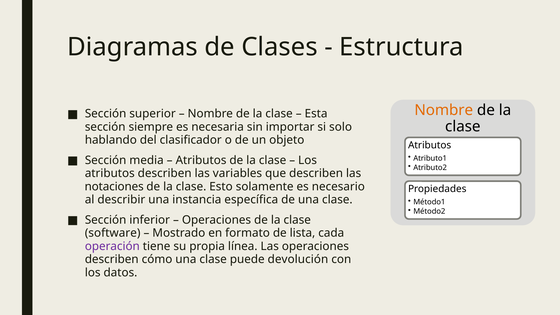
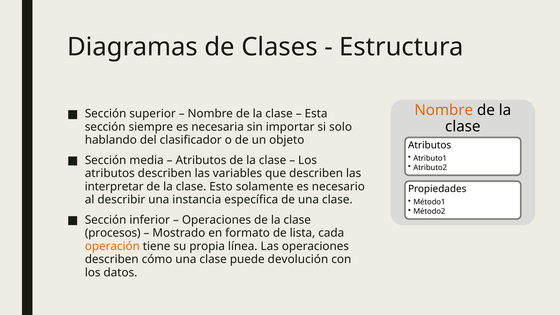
notaciones: notaciones -> interpretar
software: software -> procesos
operación colour: purple -> orange
